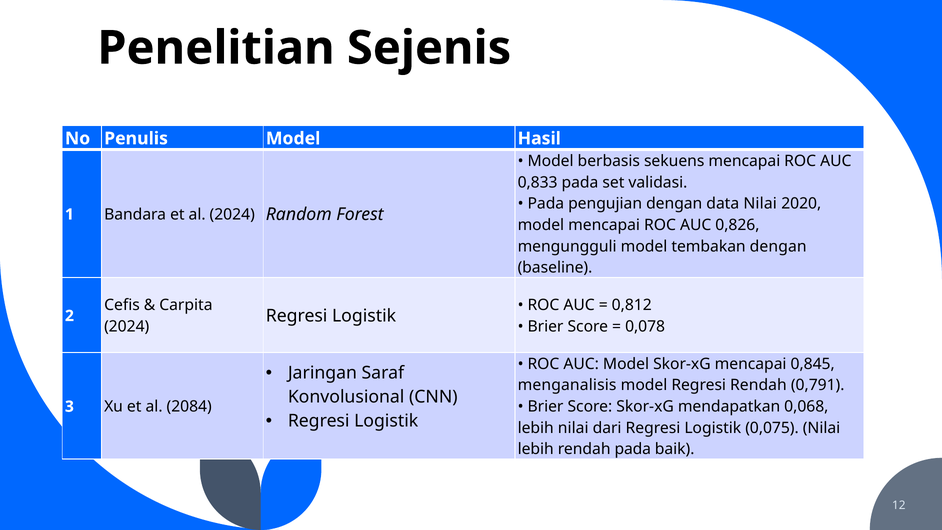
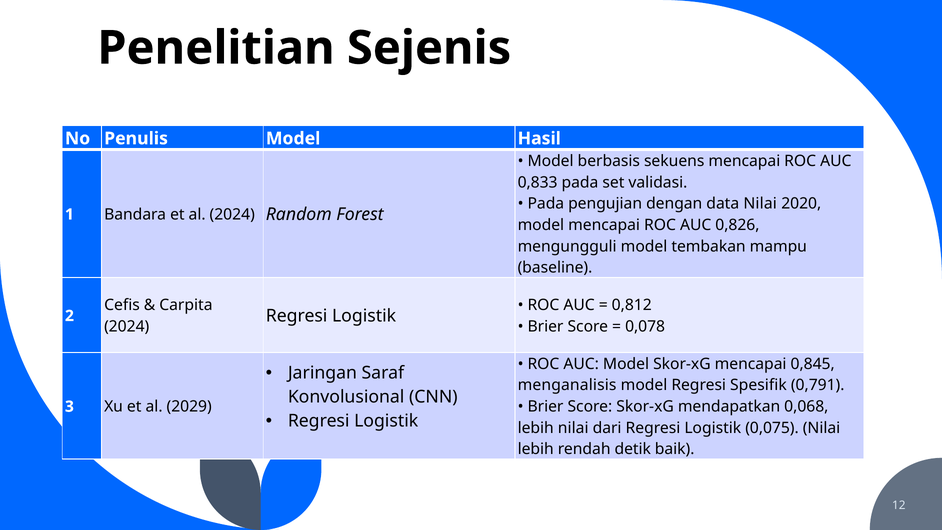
tembakan dengan: dengan -> mampu
Regresi Rendah: Rendah -> Spesifik
2084: 2084 -> 2029
rendah pada: pada -> detik
